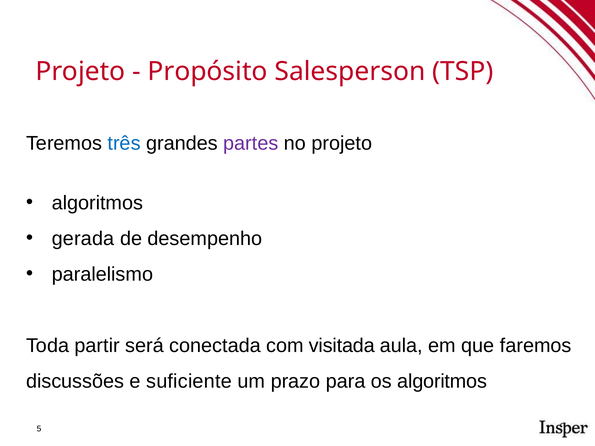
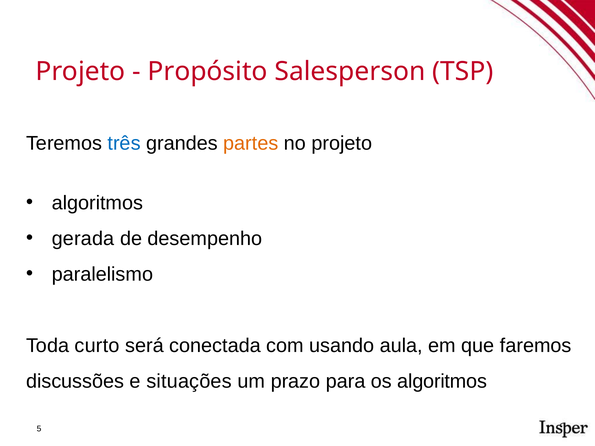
partes colour: purple -> orange
partir: partir -> curto
visitada: visitada -> usando
suficiente: suficiente -> situações
